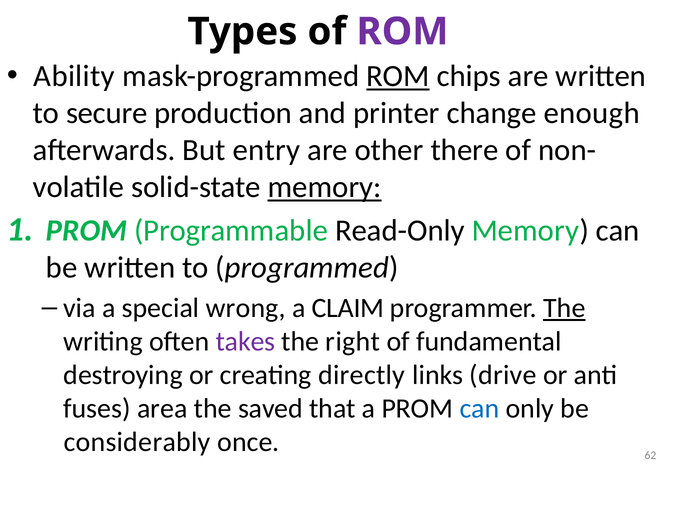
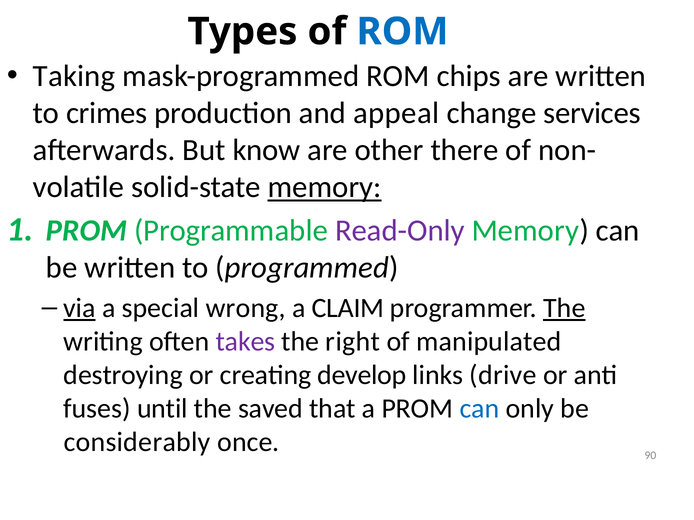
ROM at (403, 32) colour: purple -> blue
Ability: Ability -> Taking
ROM at (398, 76) underline: present -> none
secure: secure -> crimes
printer: printer -> appeal
enough: enough -> services
entry: entry -> know
Read-Only colour: black -> purple
via underline: none -> present
fundamental: fundamental -> manipulated
directly: directly -> develop
area: area -> until
62: 62 -> 90
